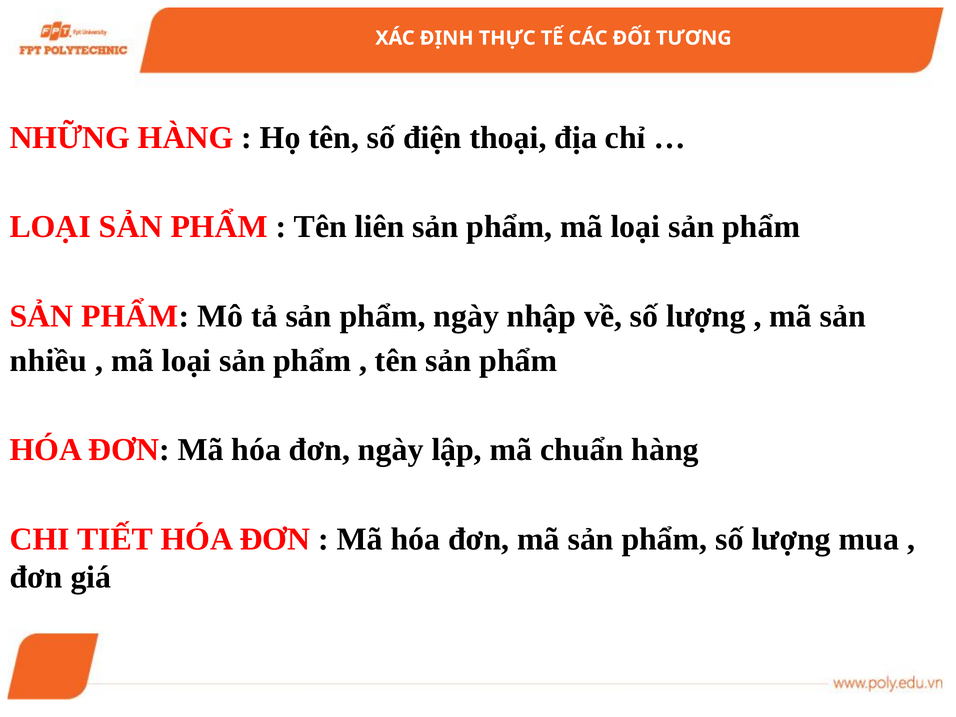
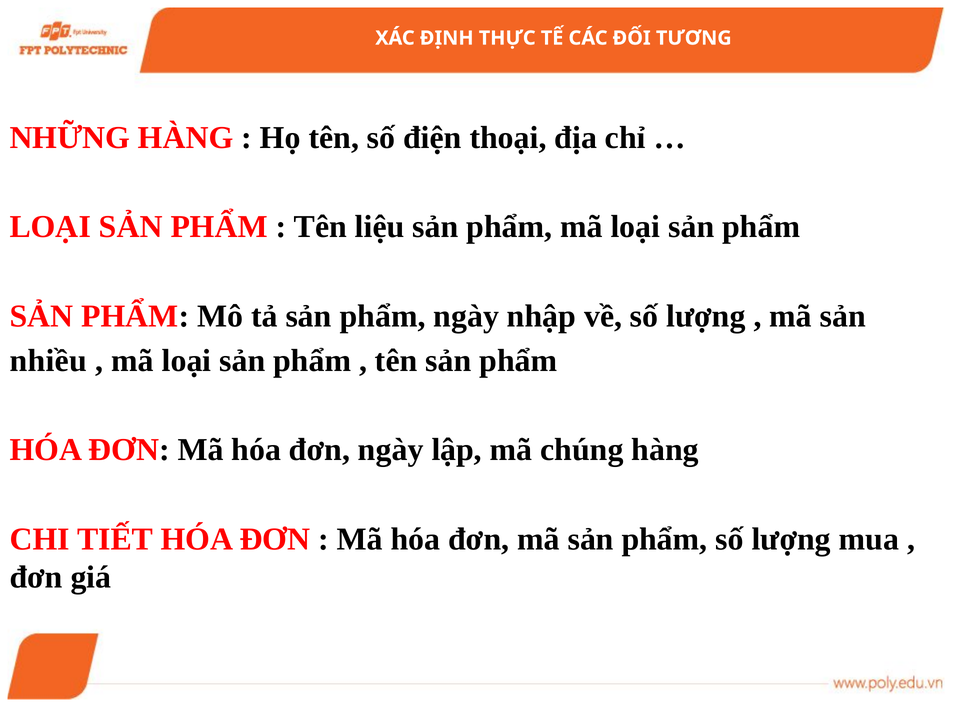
liên: liên -> liệu
chuẩn: chuẩn -> chúng
